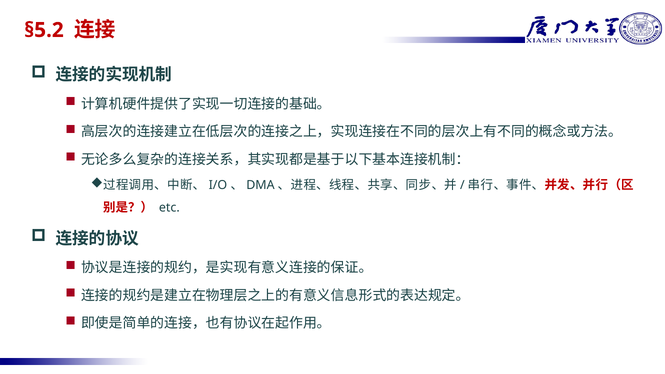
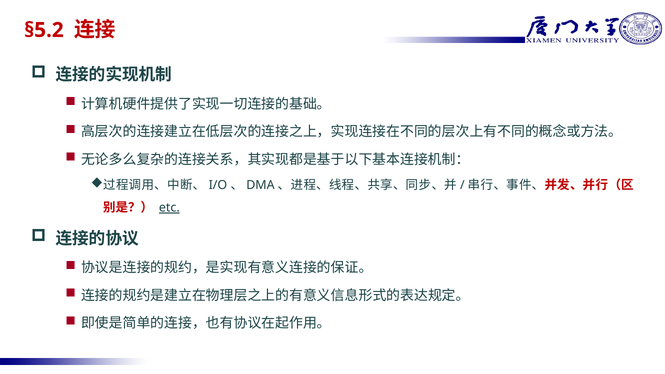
etc underline: none -> present
